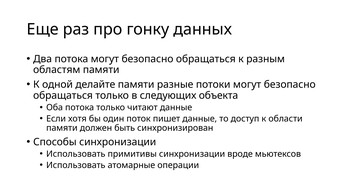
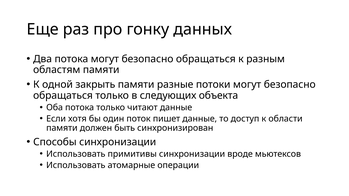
делайте: делайте -> закрыть
